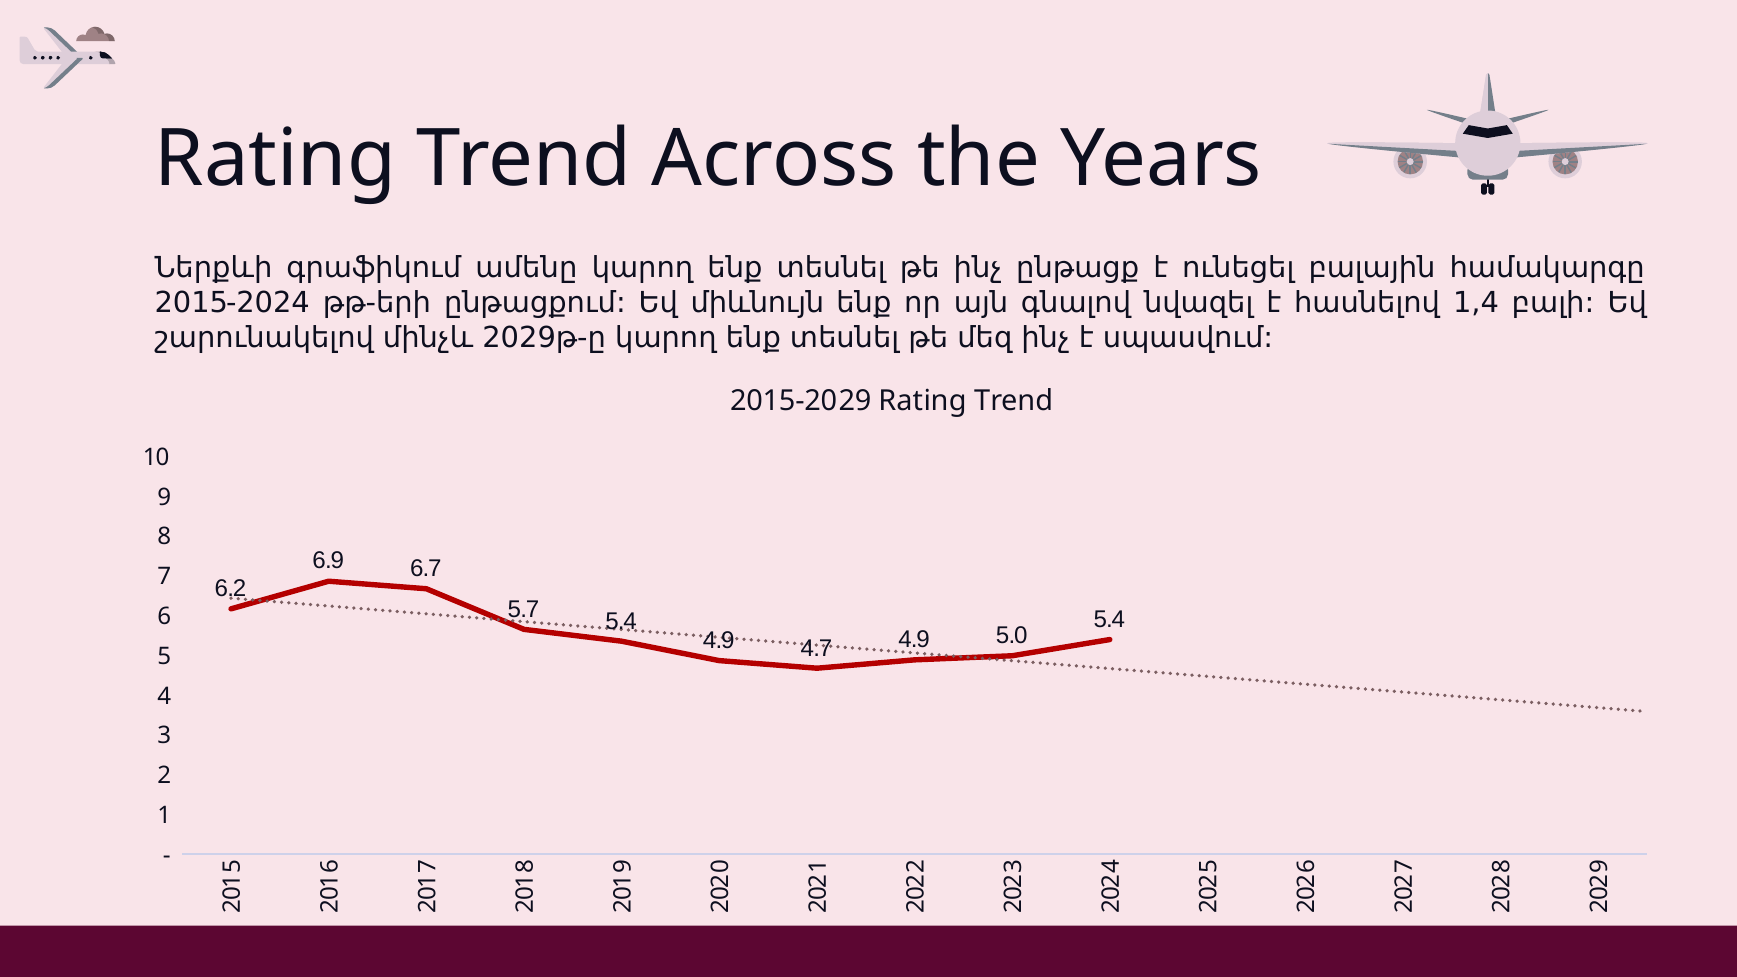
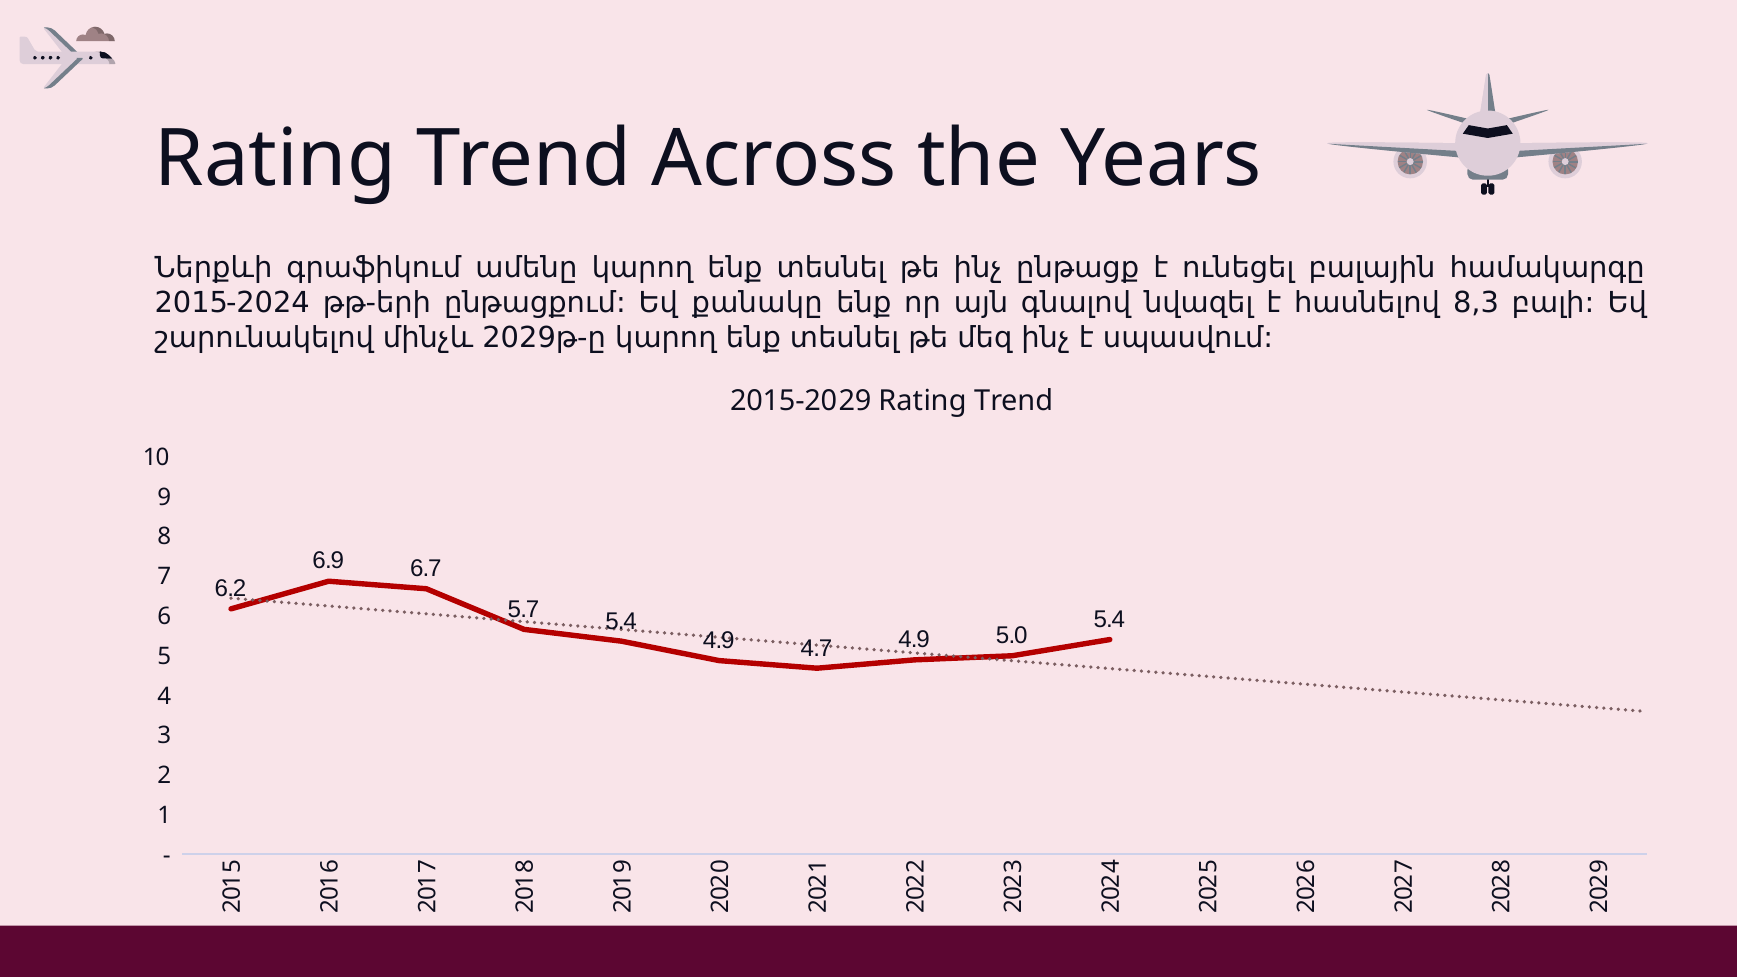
միևնույն: միևնույն -> քանակը
1,4: 1,4 -> 8,3
